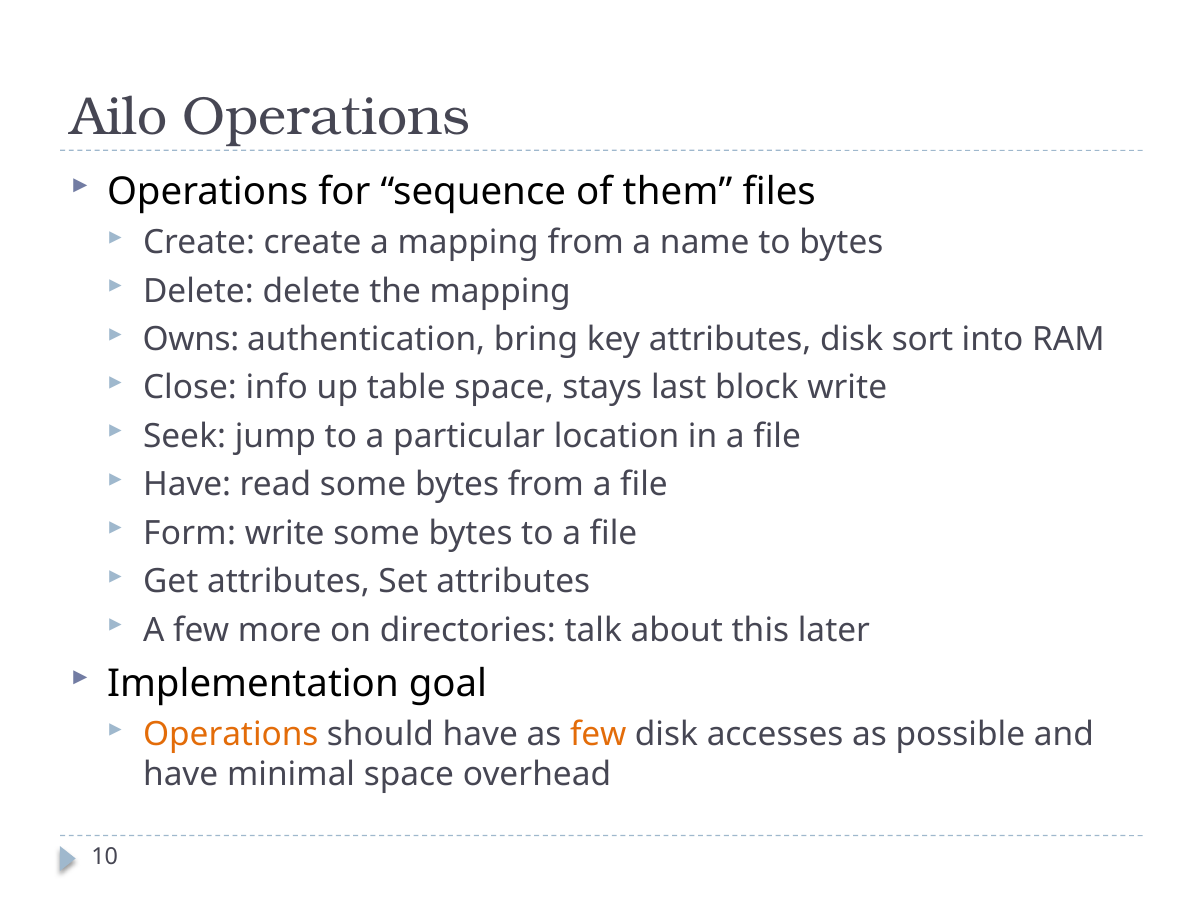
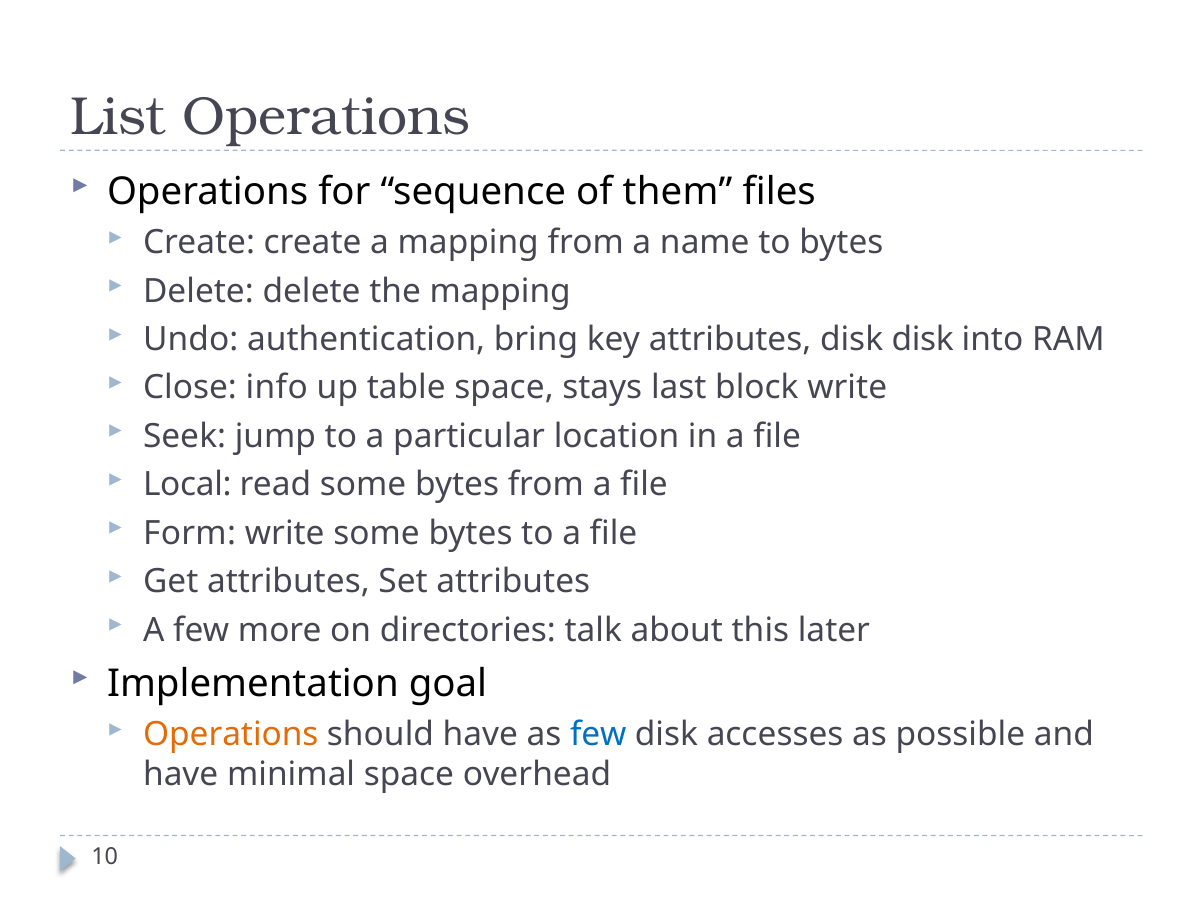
Ailo: Ailo -> List
Owns: Owns -> Undo
disk sort: sort -> disk
Have at (187, 485): Have -> Local
few at (598, 735) colour: orange -> blue
